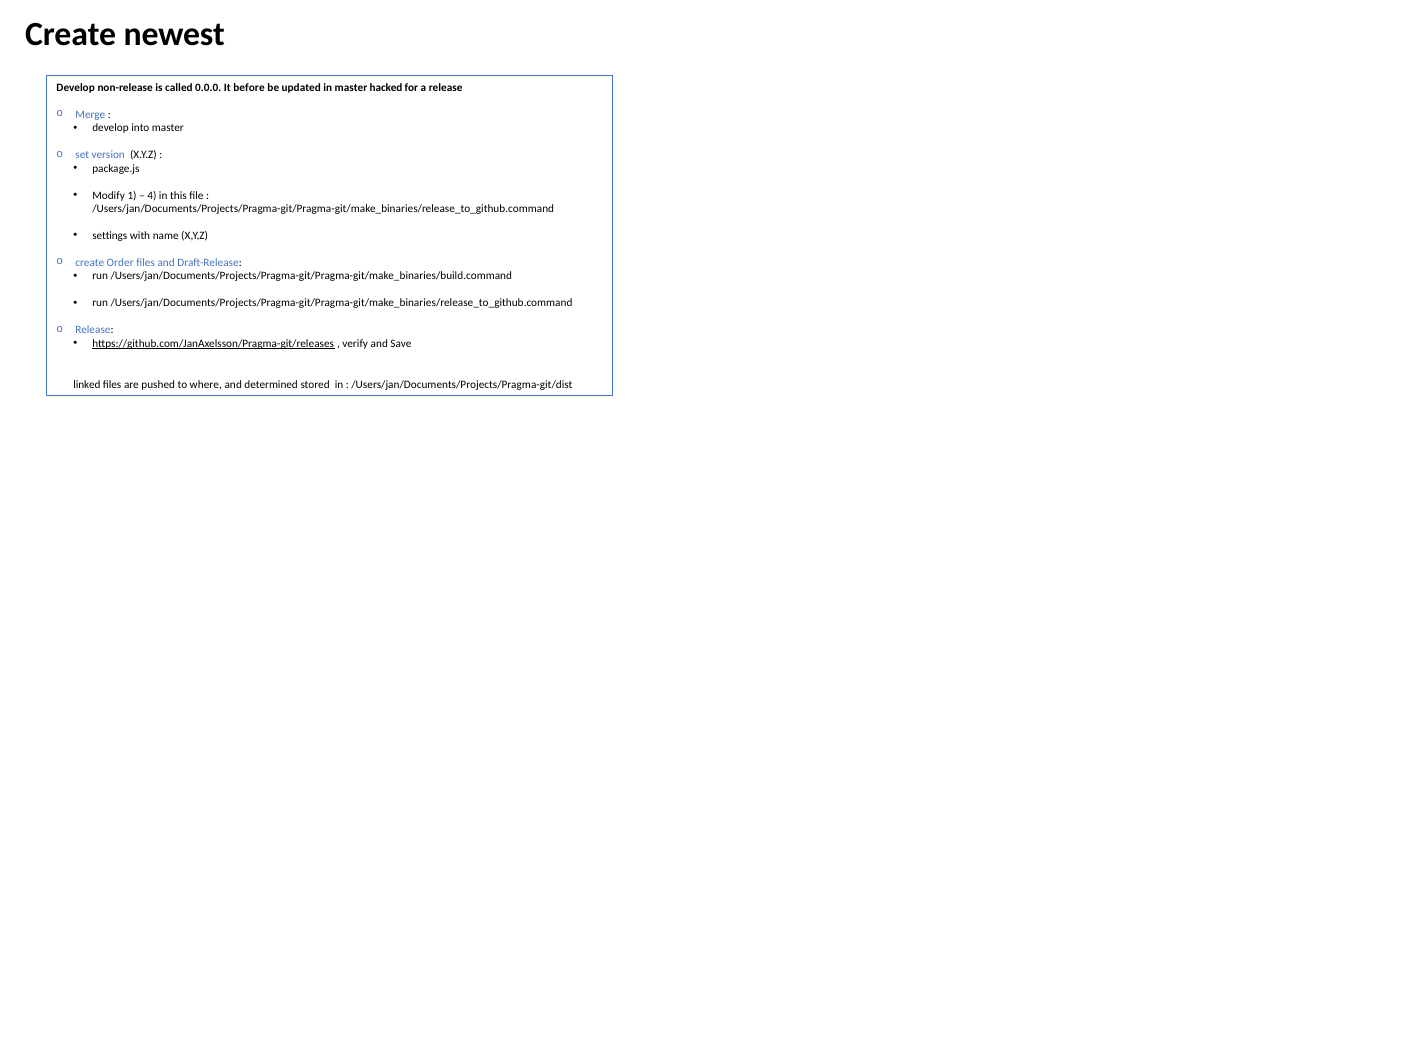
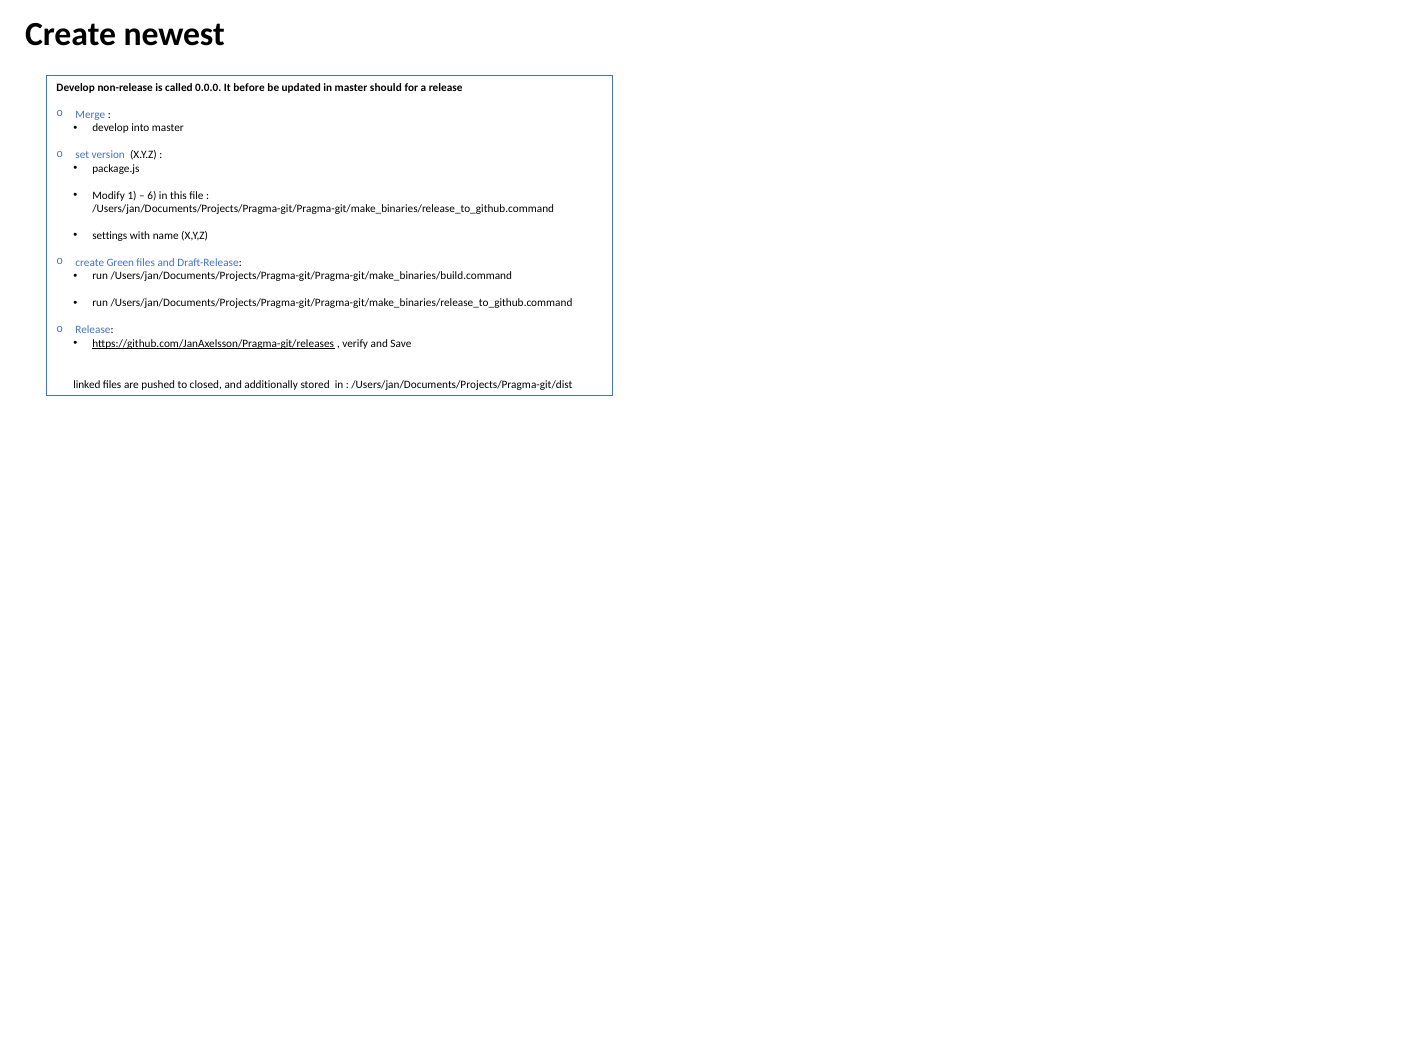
hacked: hacked -> should
4: 4 -> 6
Order: Order -> Green
where: where -> closed
determined: determined -> additionally
